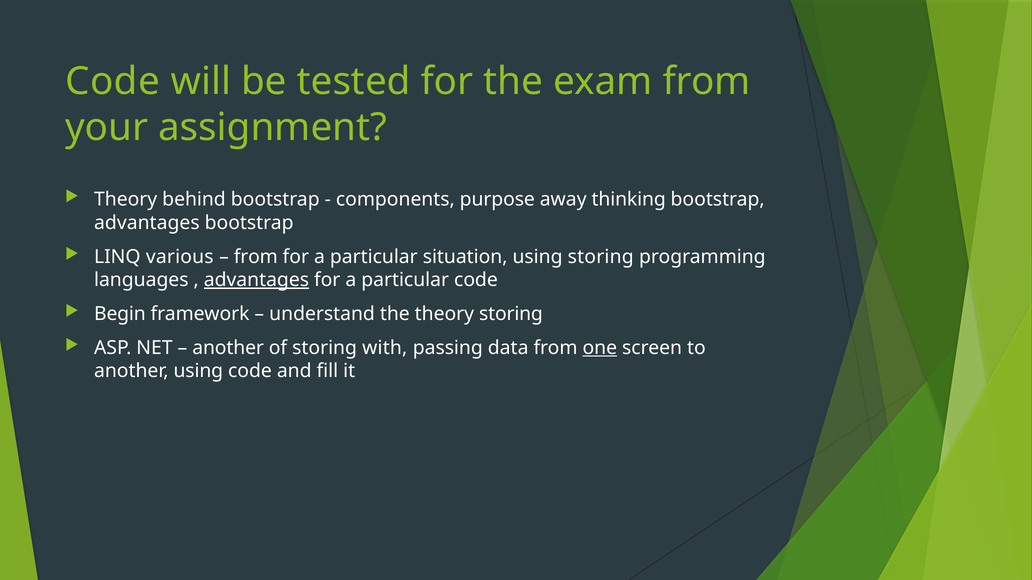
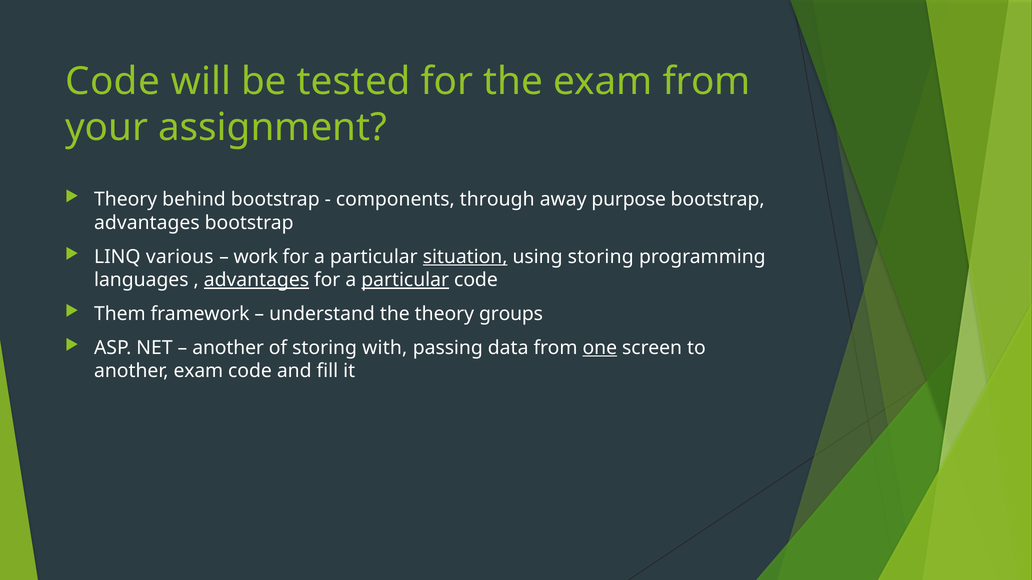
purpose: purpose -> through
thinking: thinking -> purpose
from at (256, 257): from -> work
situation underline: none -> present
particular at (405, 280) underline: none -> present
Begin: Begin -> Them
theory storing: storing -> groups
another using: using -> exam
